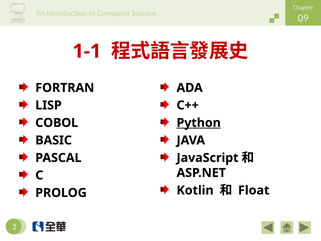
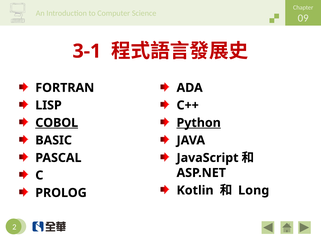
1-1: 1-1 -> 3-1
COBOL underline: none -> present
Float: Float -> Long
